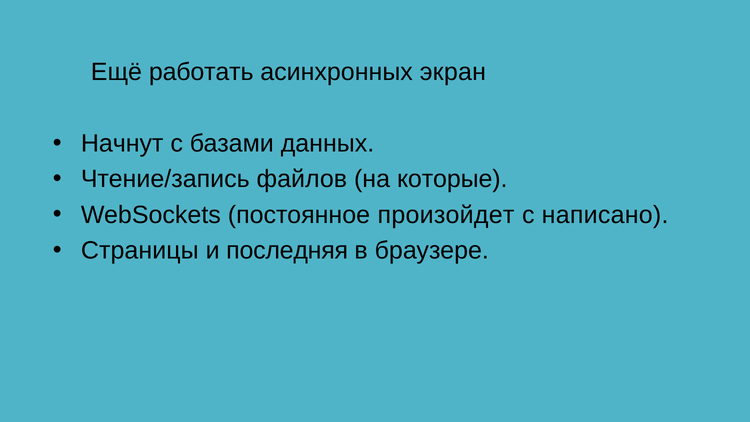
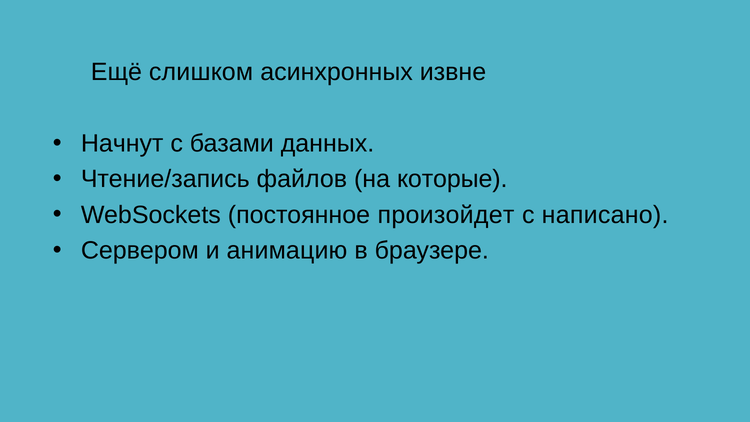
работать: работать -> слишком
экран: экран -> извне
Страницы: Страницы -> Сервером
последняя: последняя -> анимацию
